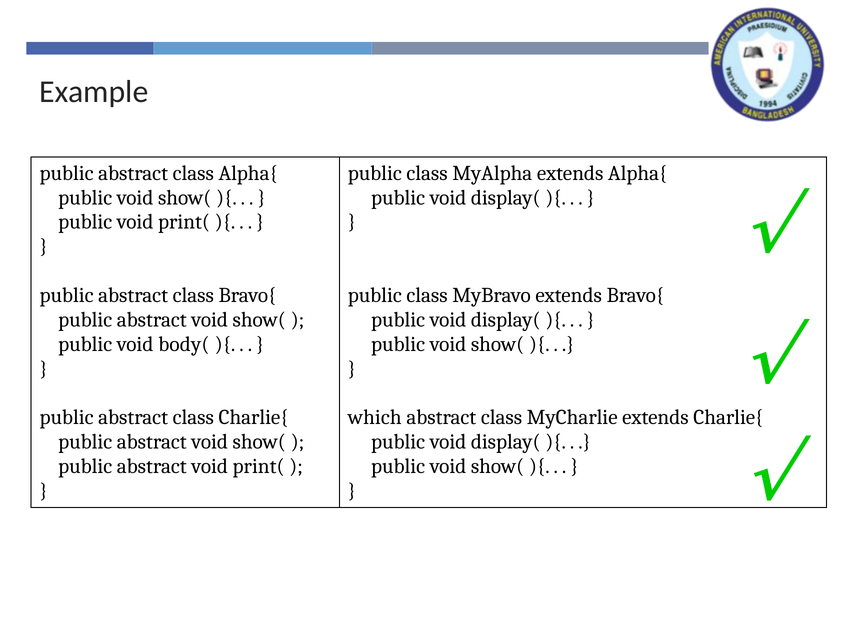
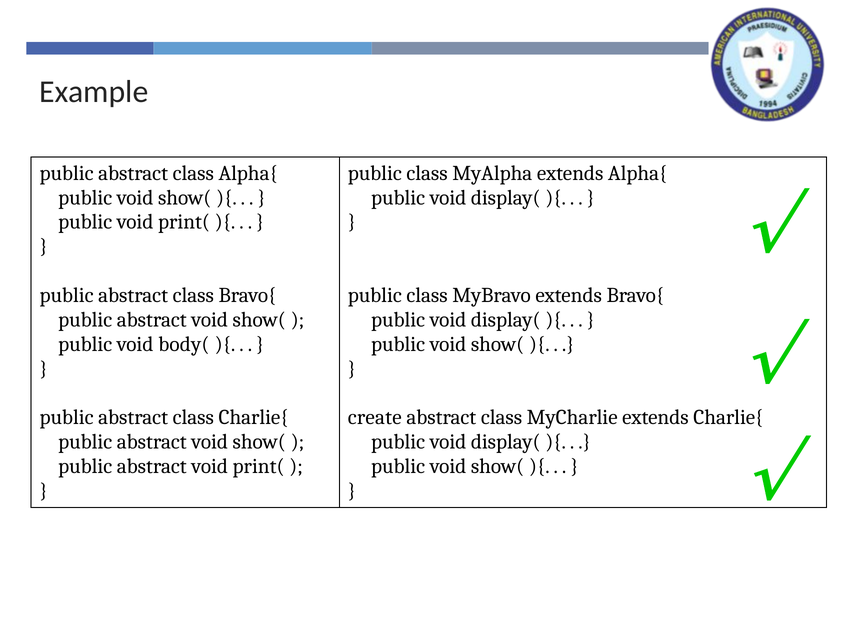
which: which -> create
